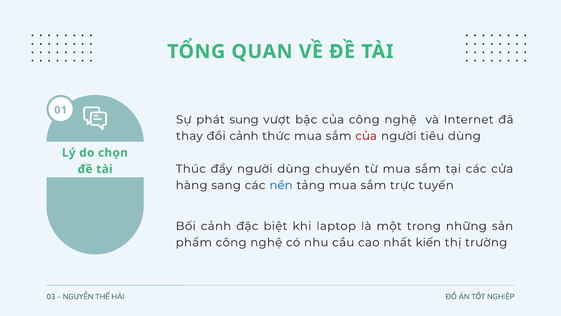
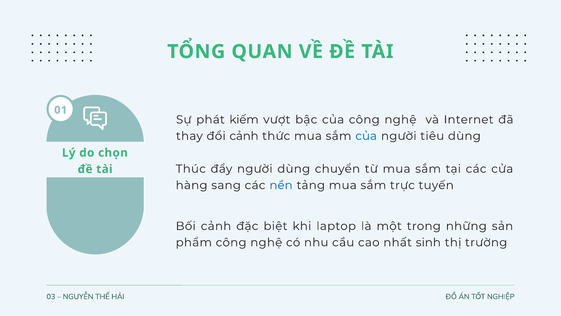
sung: sung -> kiếm
của at (366, 136) colour: red -> blue
kiến: kiến -> sinh
